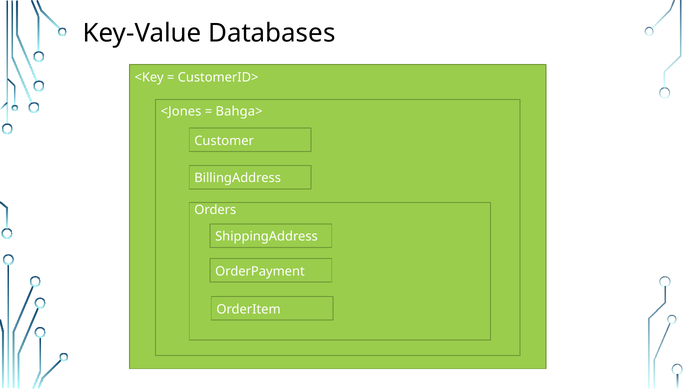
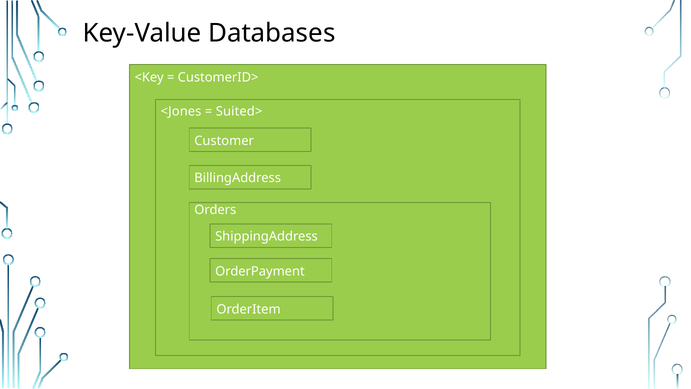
Bahga>: Bahga> -> Suited>
